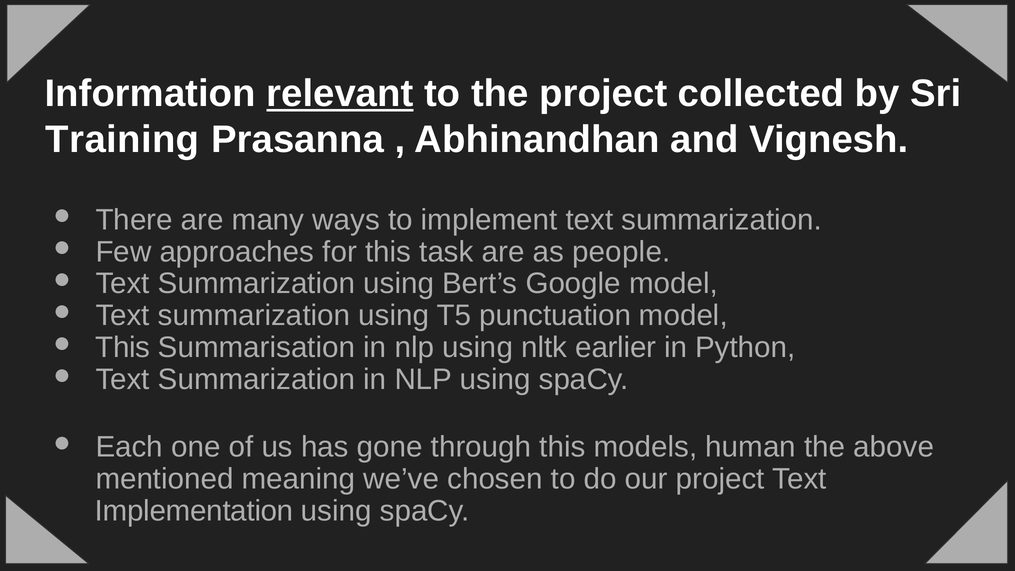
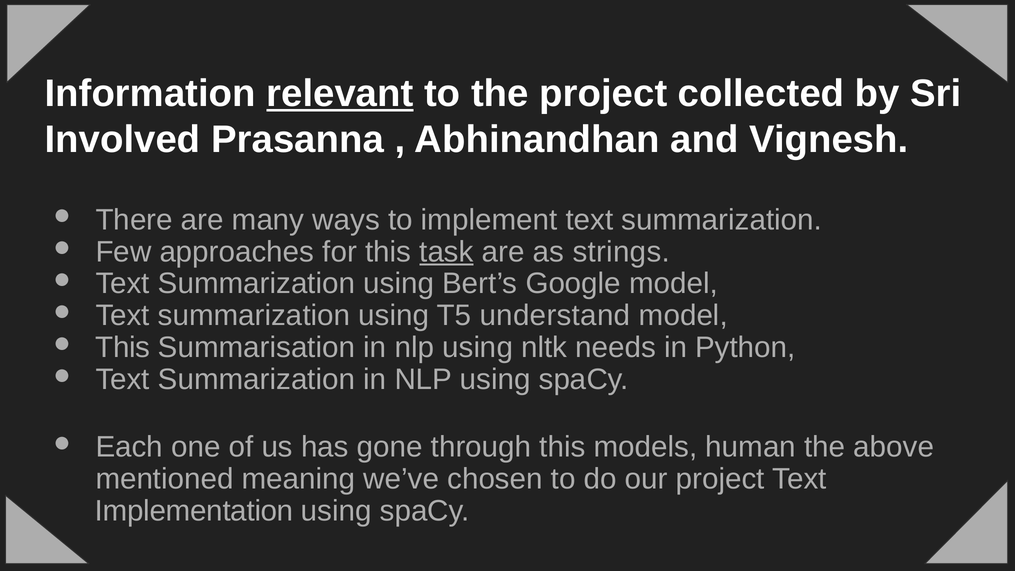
Training: Training -> Involved
task underline: none -> present
people: people -> strings
punctuation: punctuation -> understand
earlier: earlier -> needs
